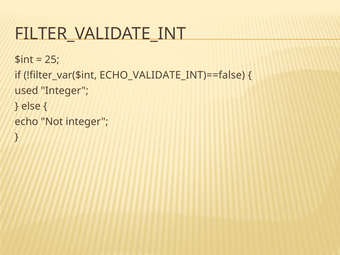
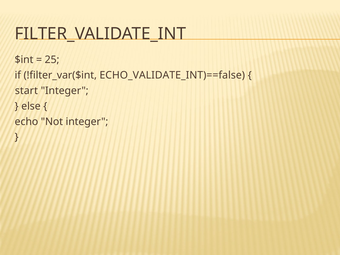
used: used -> start
